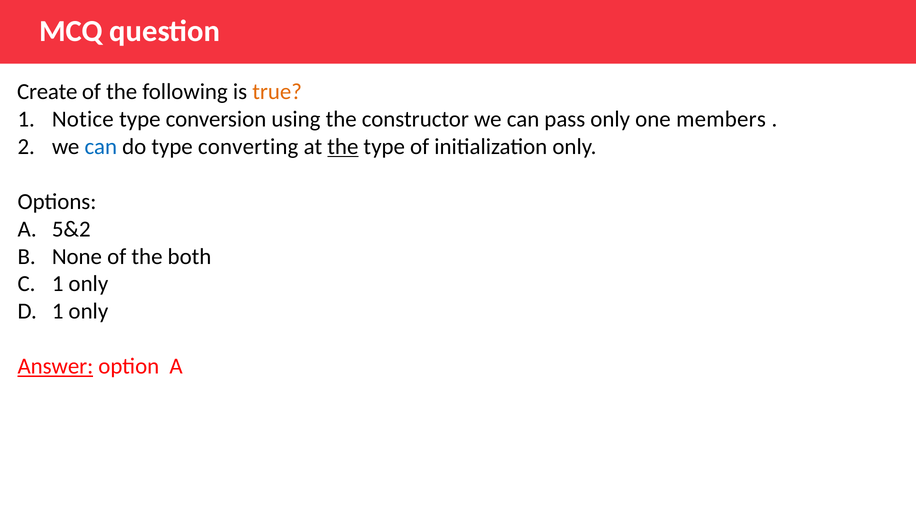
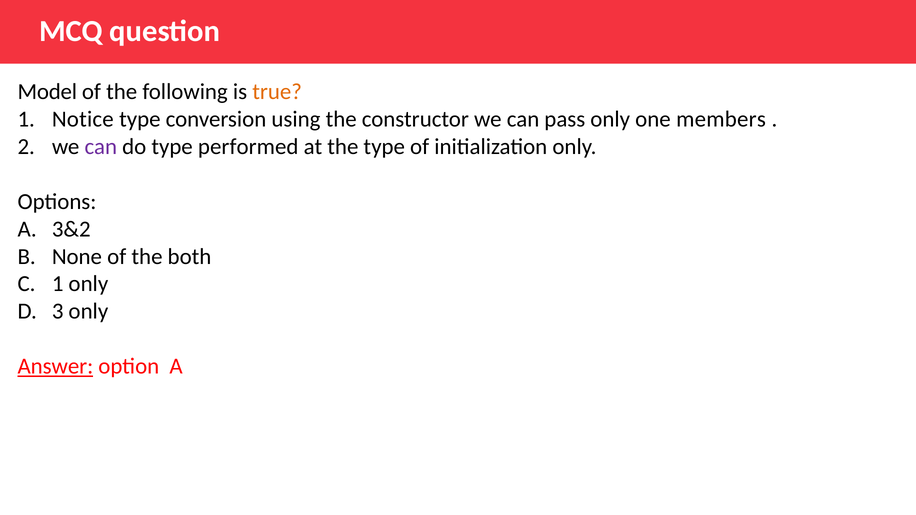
Create: Create -> Model
can at (101, 147) colour: blue -> purple
converting: converting -> performed
the at (343, 147) underline: present -> none
5&2: 5&2 -> 3&2
1 at (58, 312): 1 -> 3
